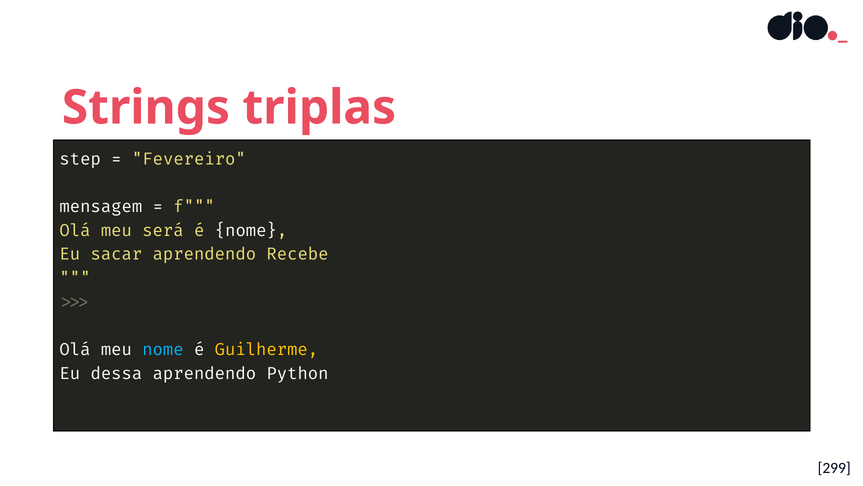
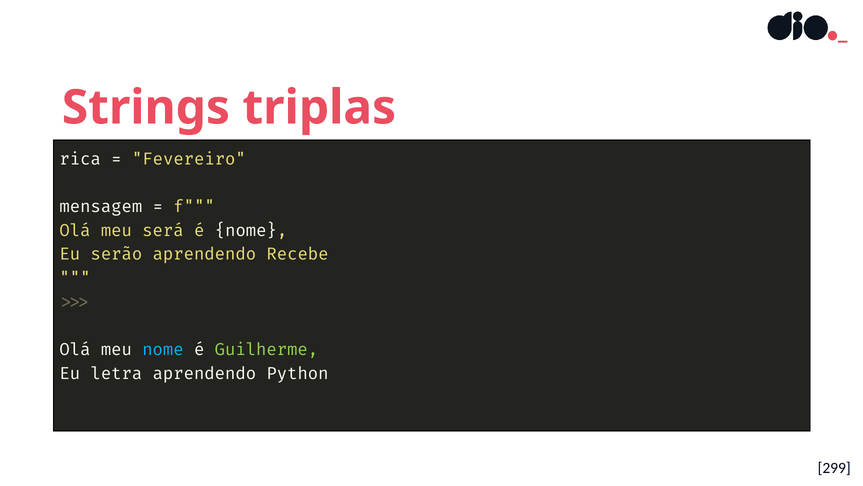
step: step -> rica
sacar: sacar -> serão
Guilherme colour: yellow -> light green
dessa: dessa -> letra
